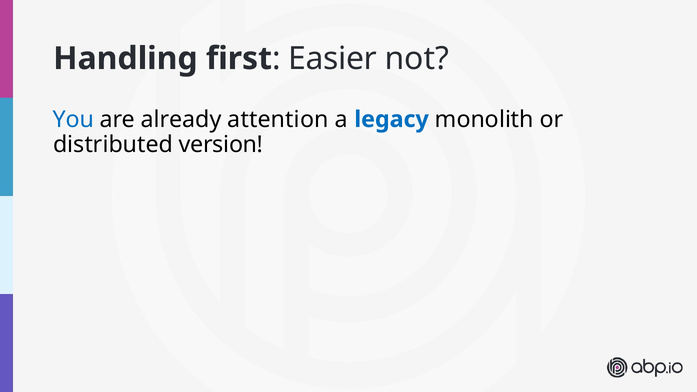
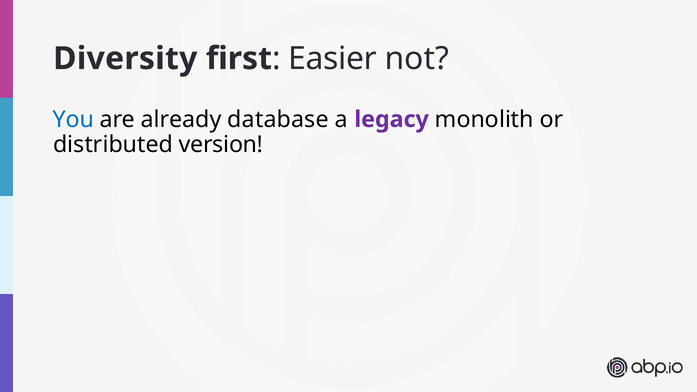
Handling: Handling -> Diversity
attention: attention -> database
legacy colour: blue -> purple
